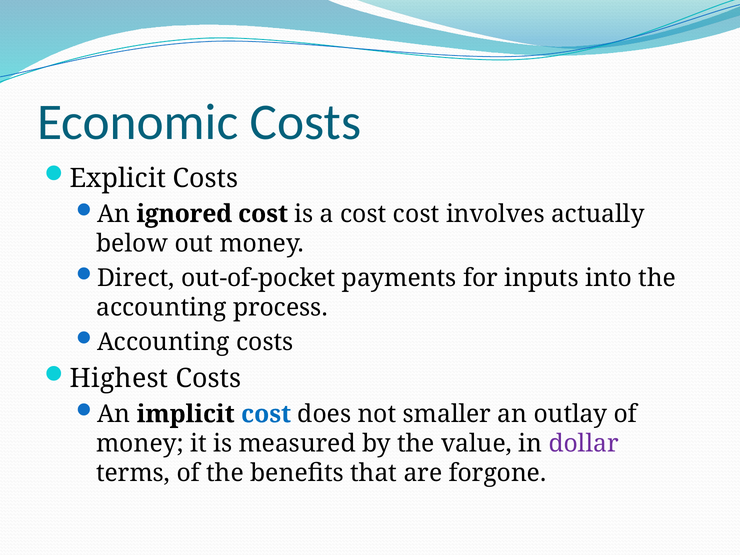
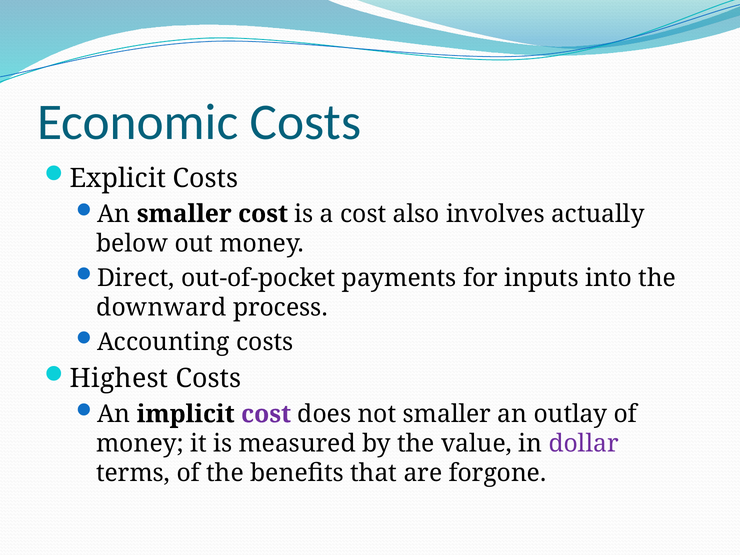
An ignored: ignored -> smaller
cost cost: cost -> also
accounting at (161, 308): accounting -> downward
cost at (266, 414) colour: blue -> purple
